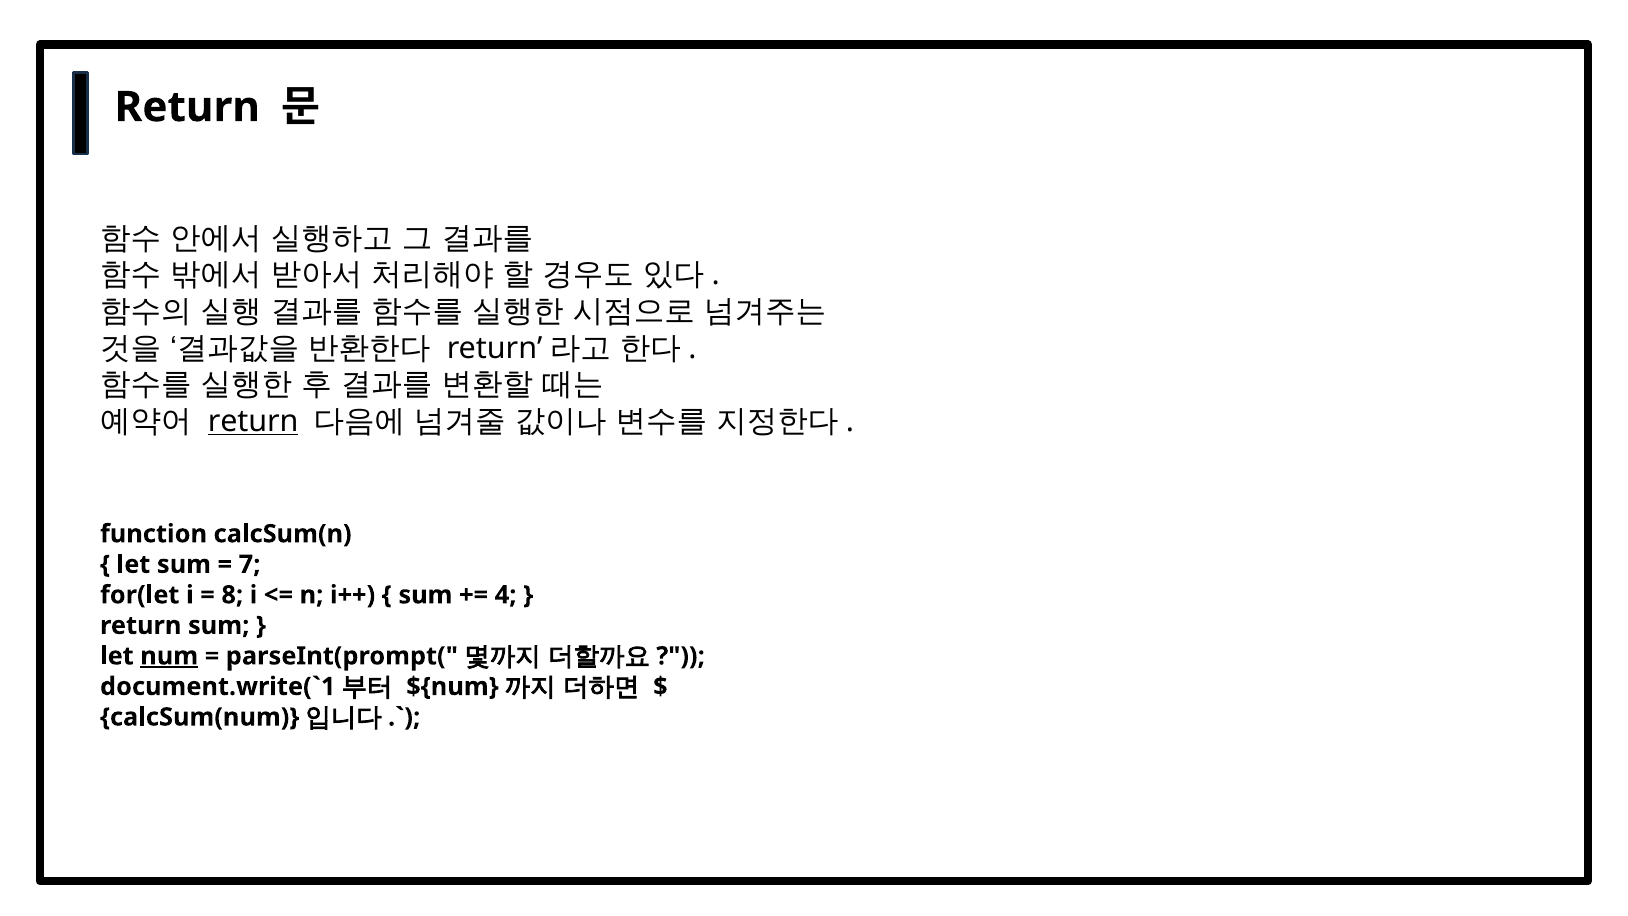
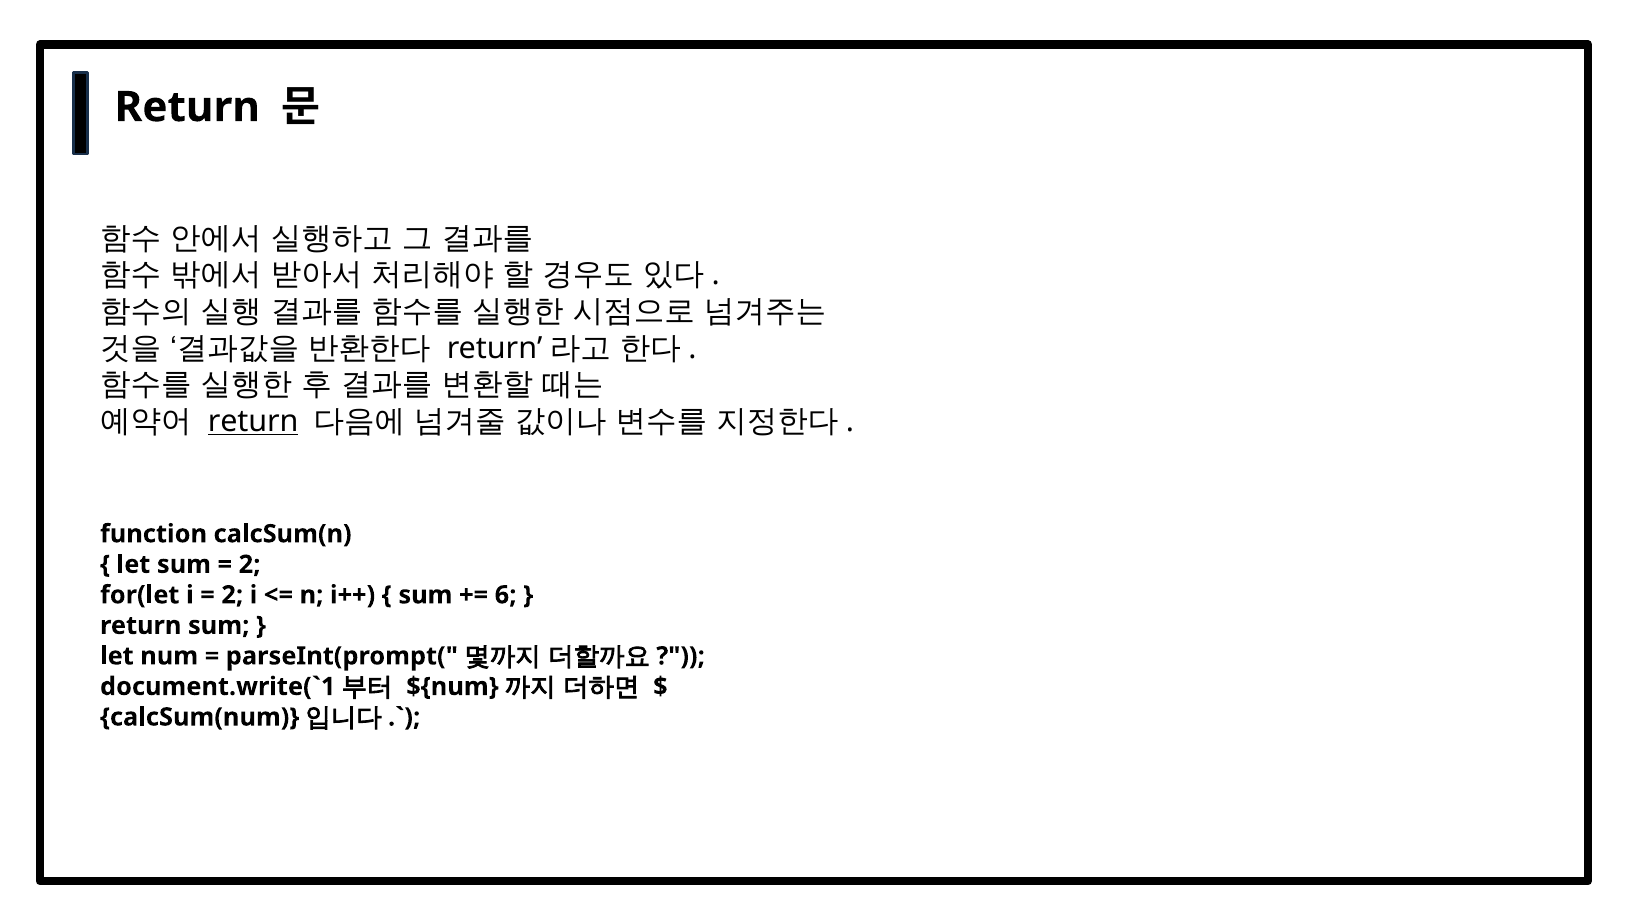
7 at (250, 564): 7 -> 2
8 at (232, 595): 8 -> 2
4: 4 -> 6
num underline: present -> none
